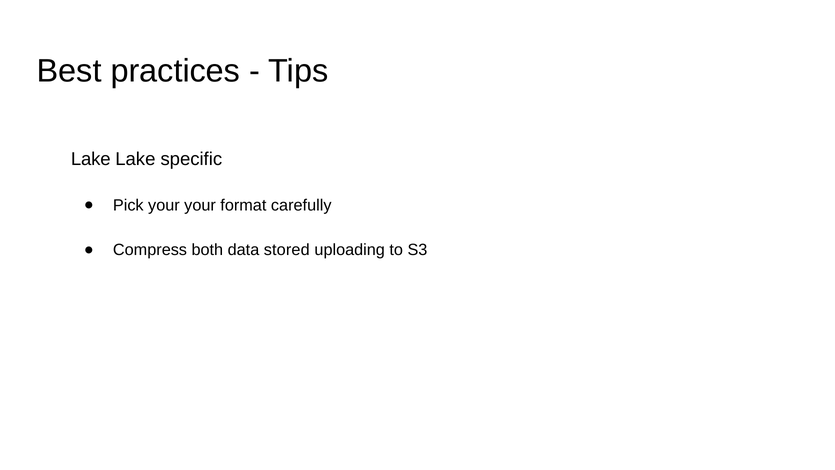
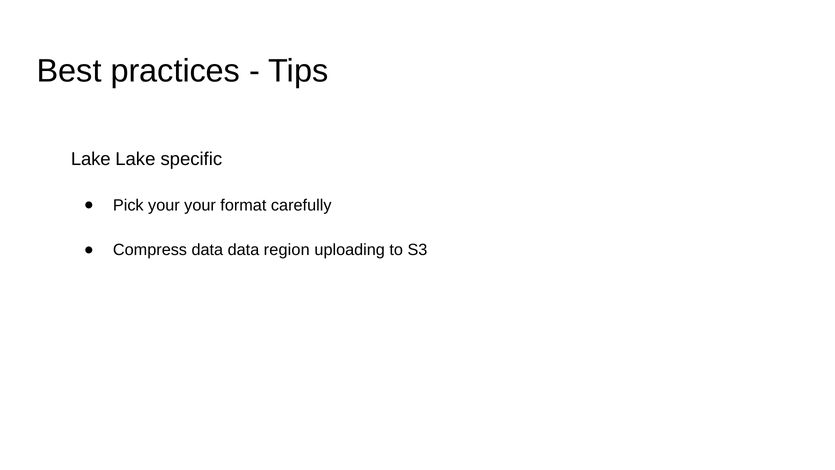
Compress both: both -> data
stored: stored -> region
